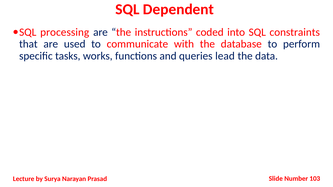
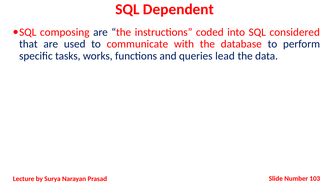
processing: processing -> composing
constraints: constraints -> considered
